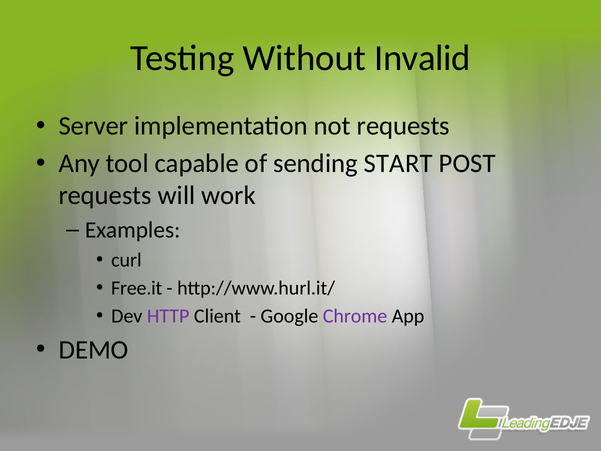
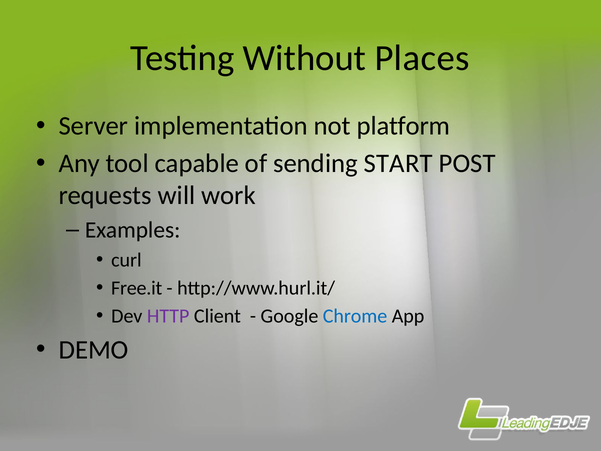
Invalid: Invalid -> Places
not requests: requests -> platform
Chrome colour: purple -> blue
